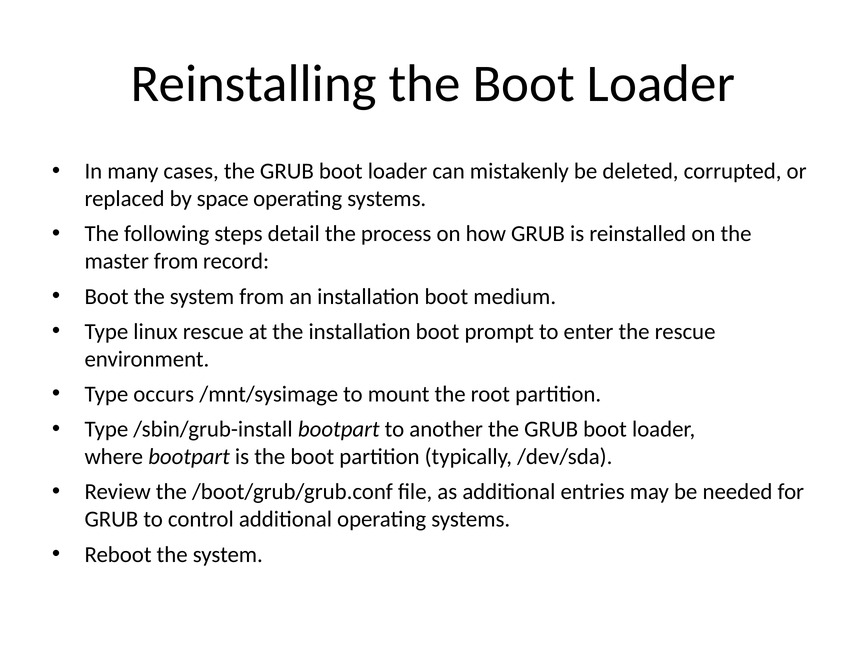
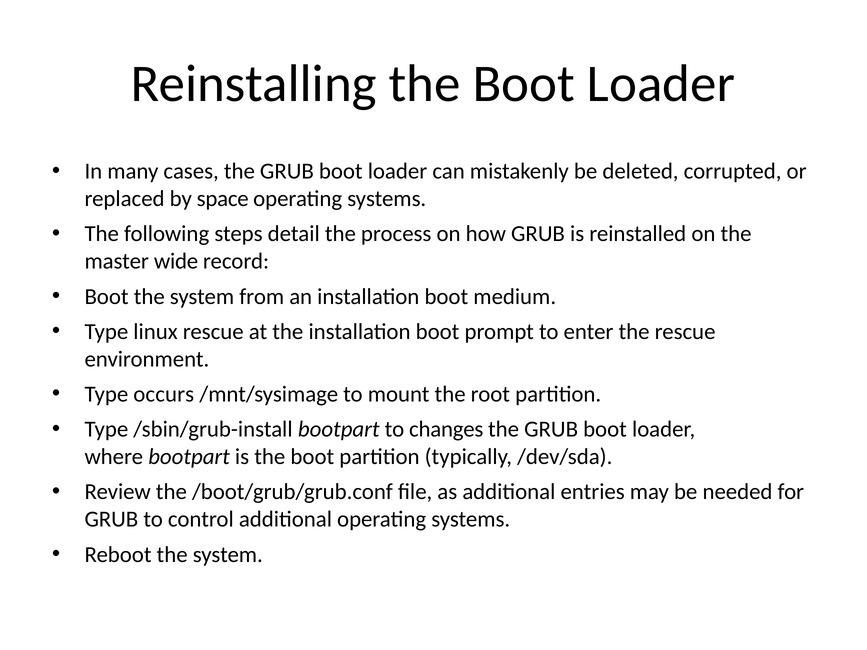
master from: from -> wide
another: another -> changes
